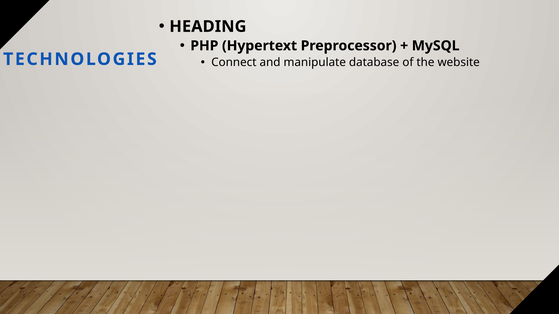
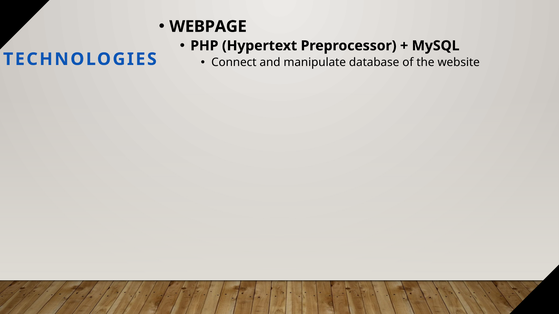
HEADING: HEADING -> WEBPAGE
